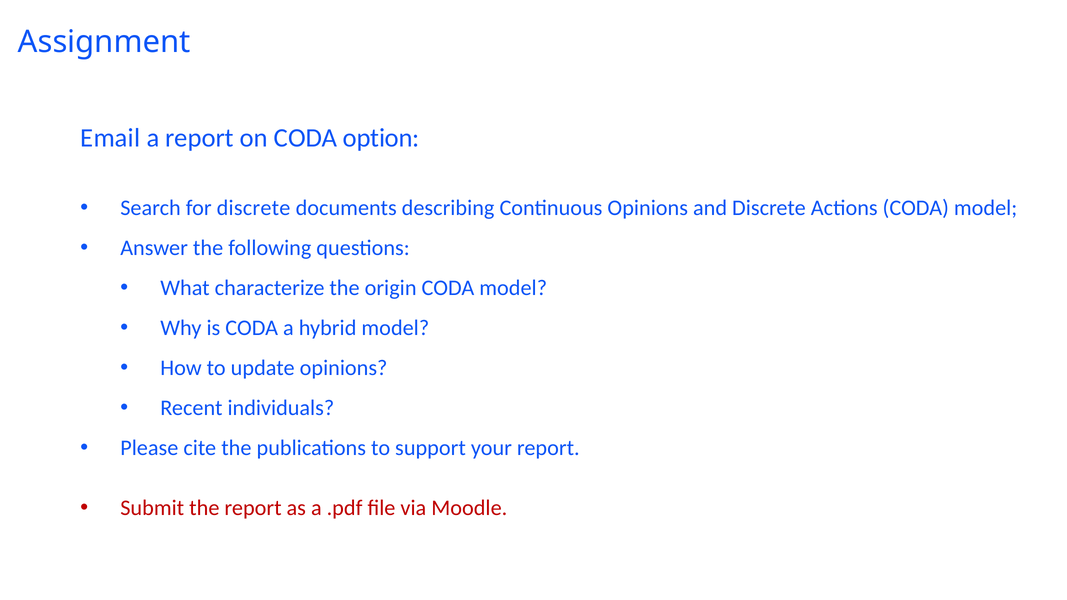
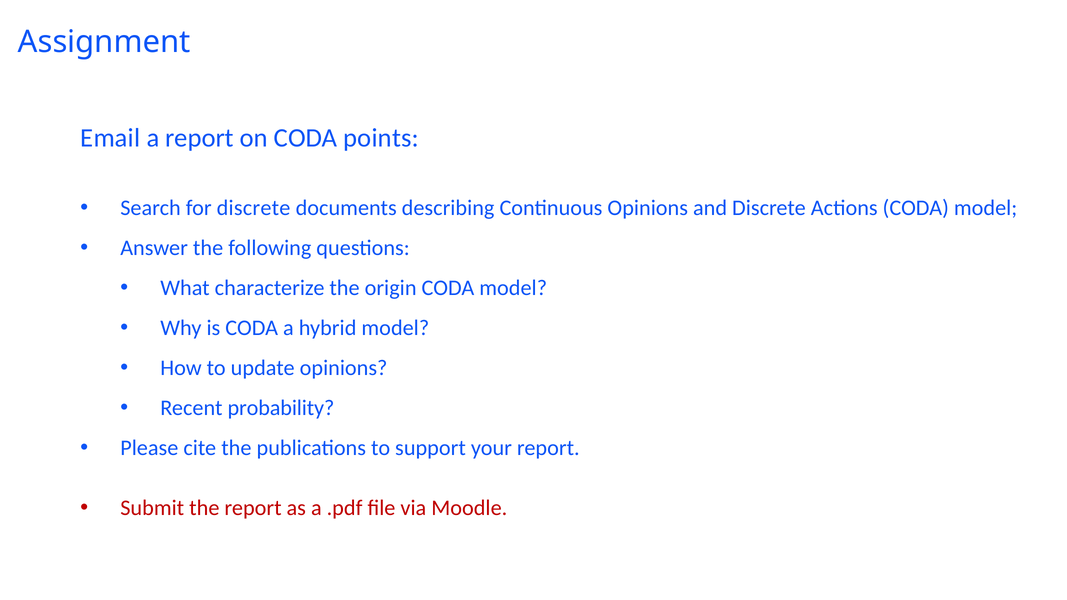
option: option -> points
individuals: individuals -> probability
